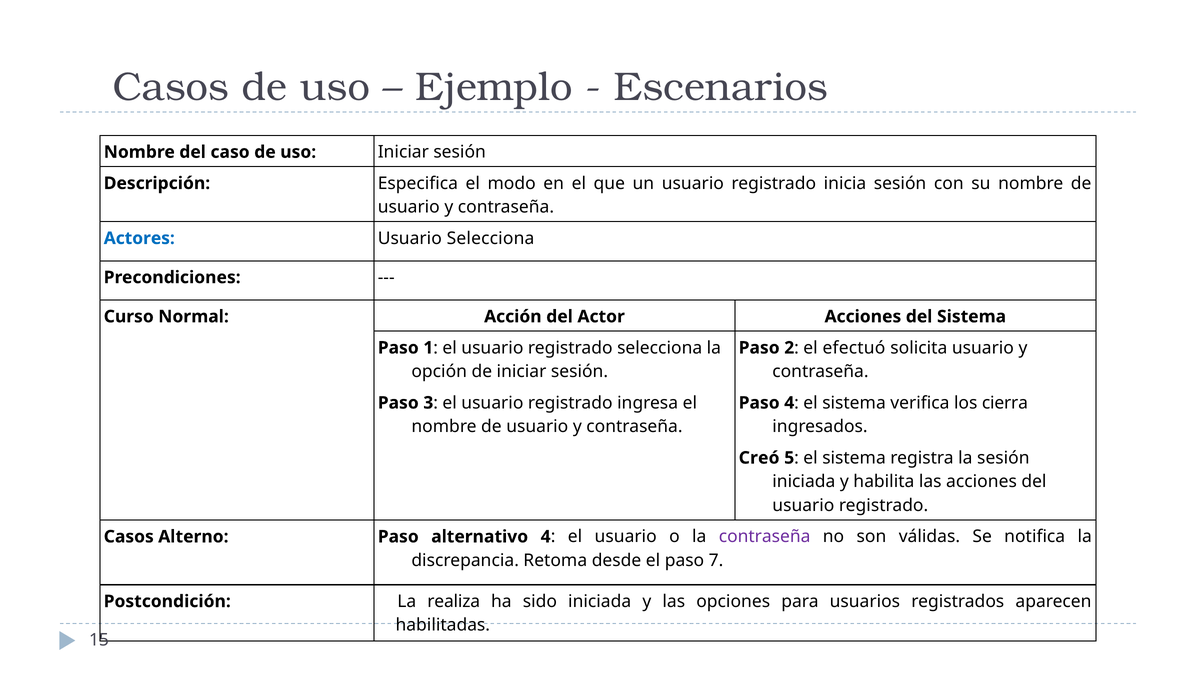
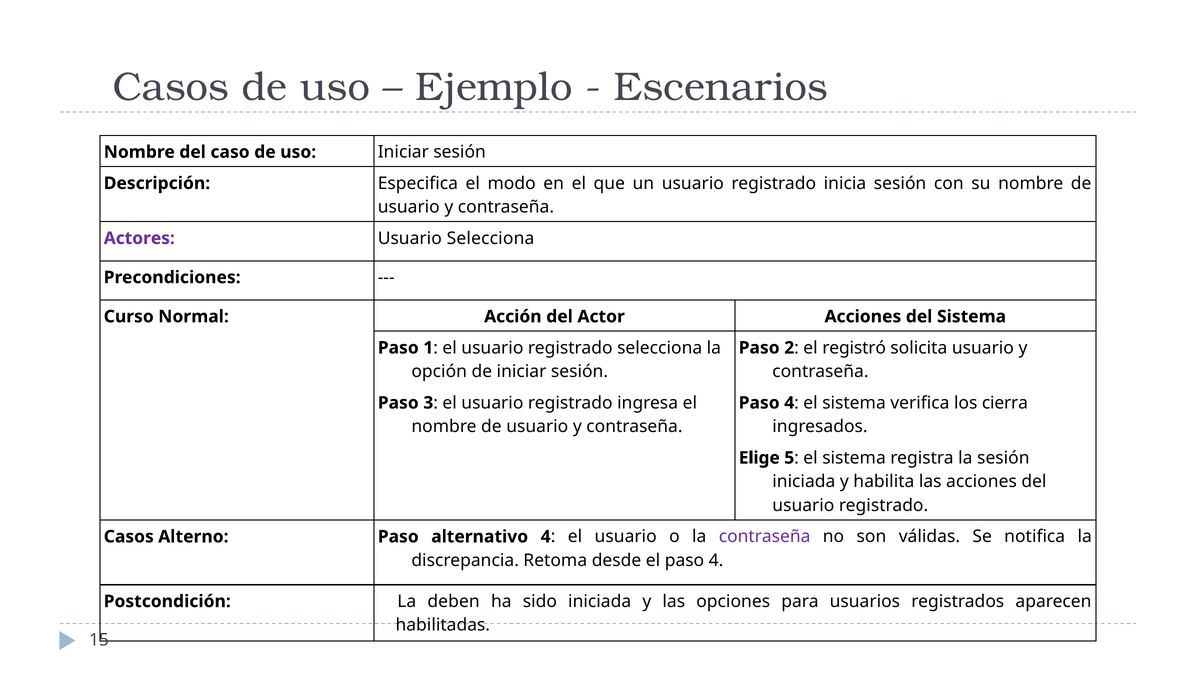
Actores colour: blue -> purple
efectuó: efectuó -> registró
Creó: Creó -> Elige
el paso 7: 7 -> 4
realiza: realiza -> deben
